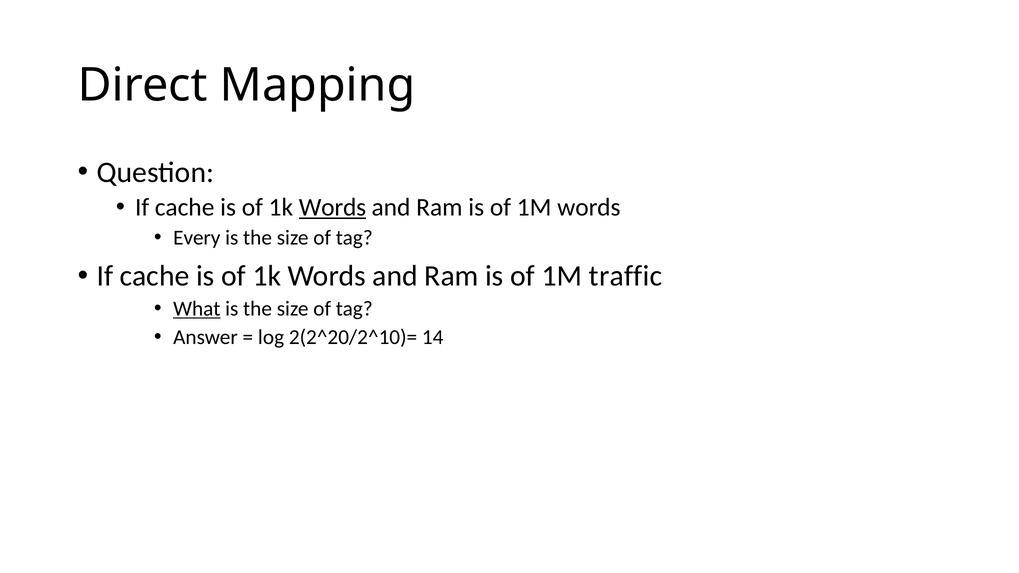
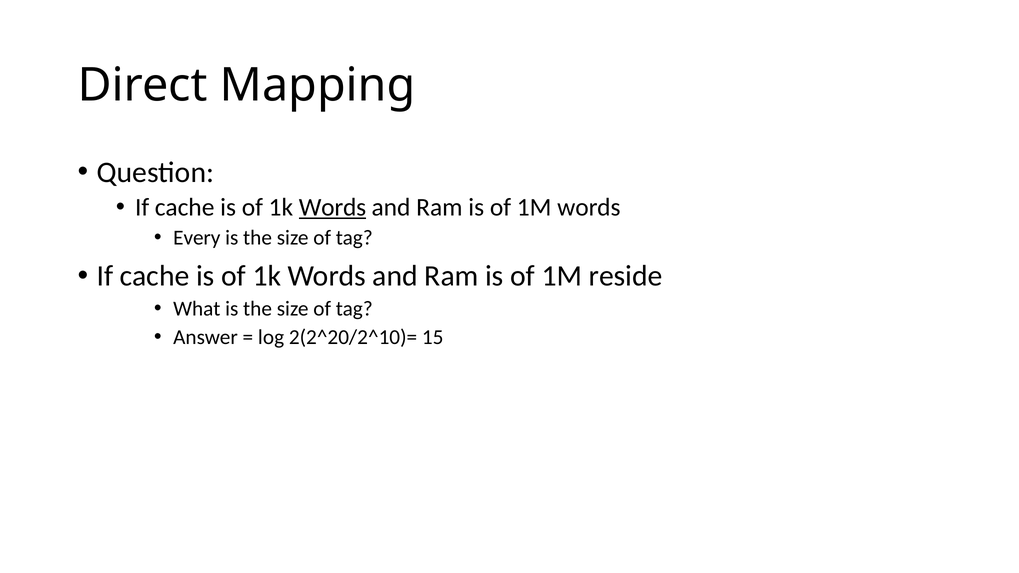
traffic: traffic -> reside
What underline: present -> none
14: 14 -> 15
